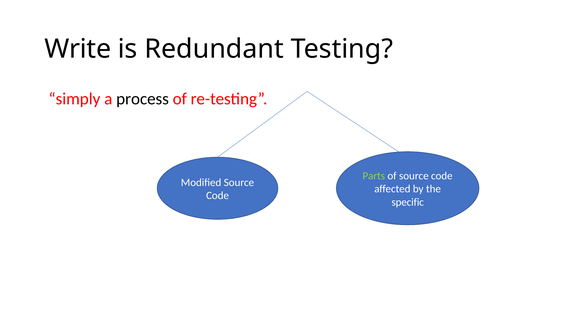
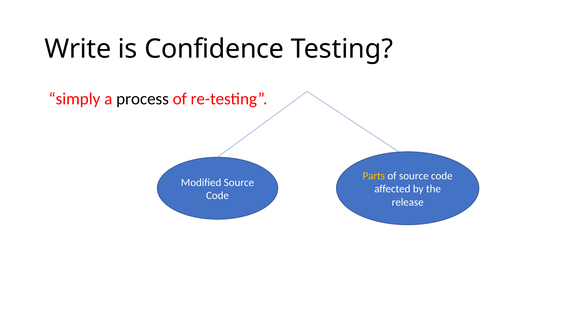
Redundant: Redundant -> Confidence
Parts colour: light green -> yellow
specific: specific -> release
